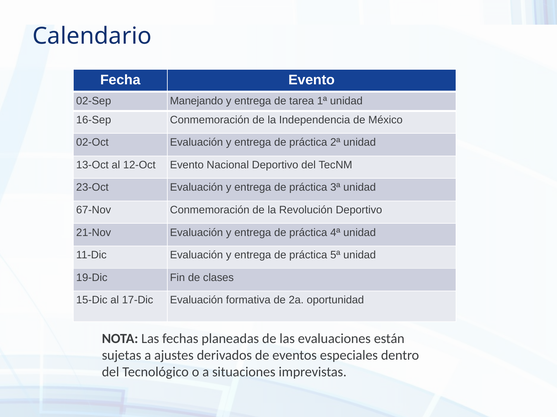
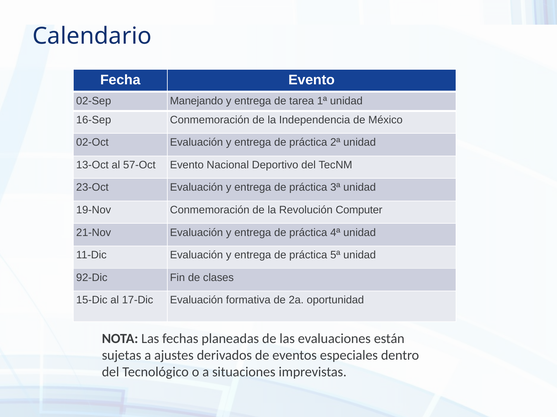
12-Oct: 12-Oct -> 57-Oct
67-Nov: 67-Nov -> 19-Nov
Revolución Deportivo: Deportivo -> Computer
19-Dic: 19-Dic -> 92-Dic
